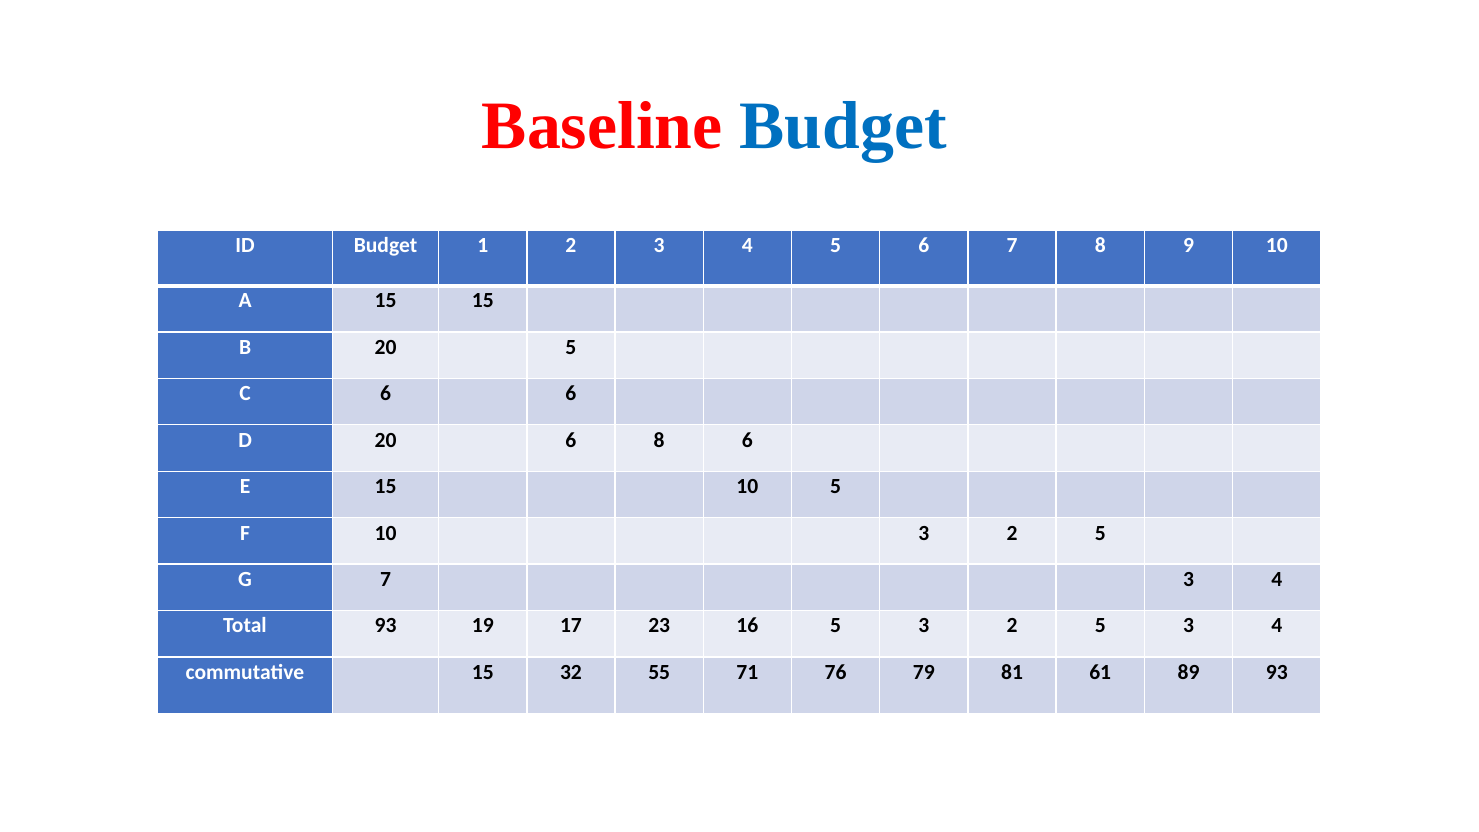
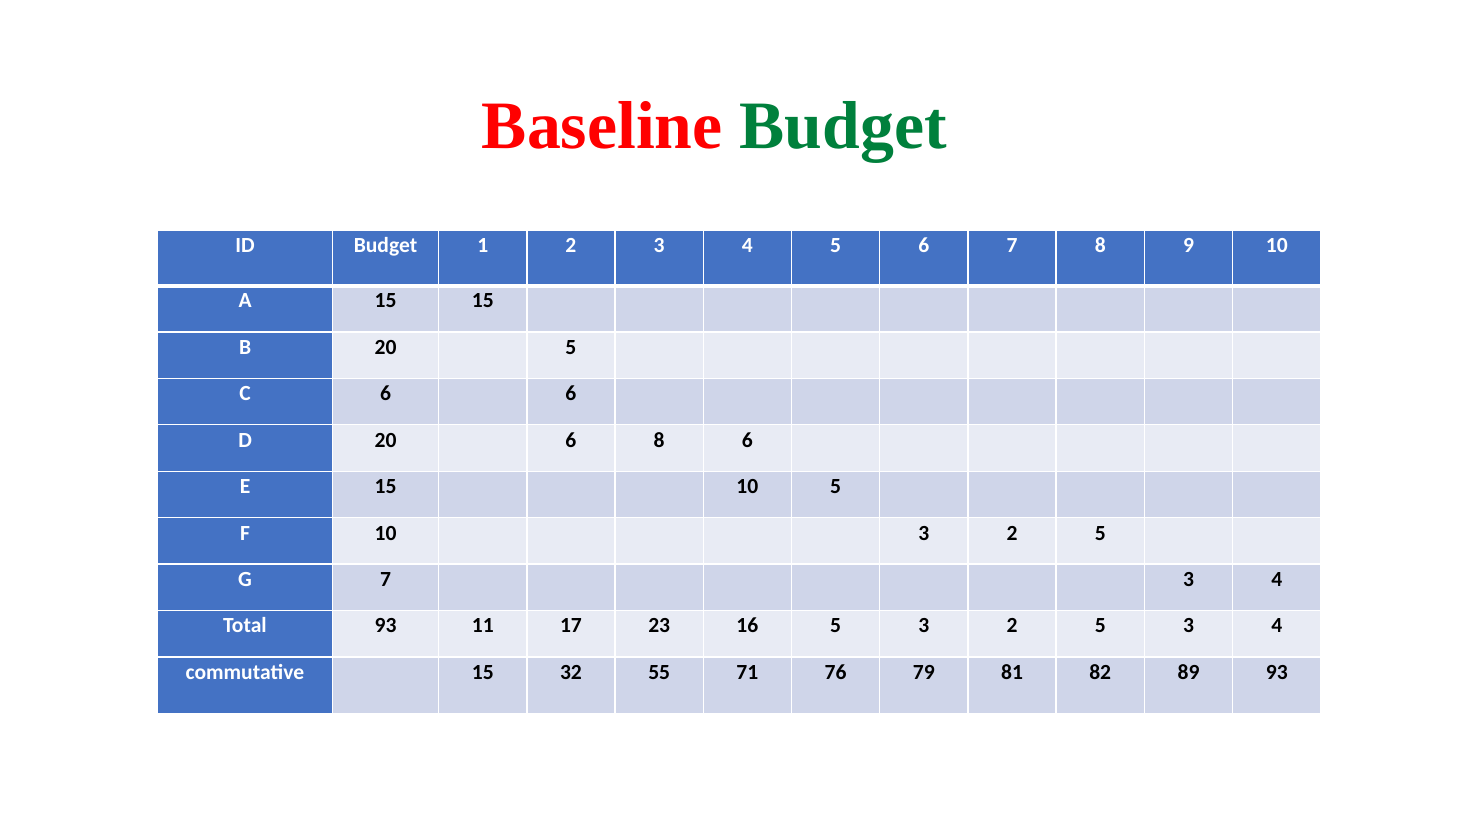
Budget at (843, 126) colour: blue -> green
19: 19 -> 11
61: 61 -> 82
